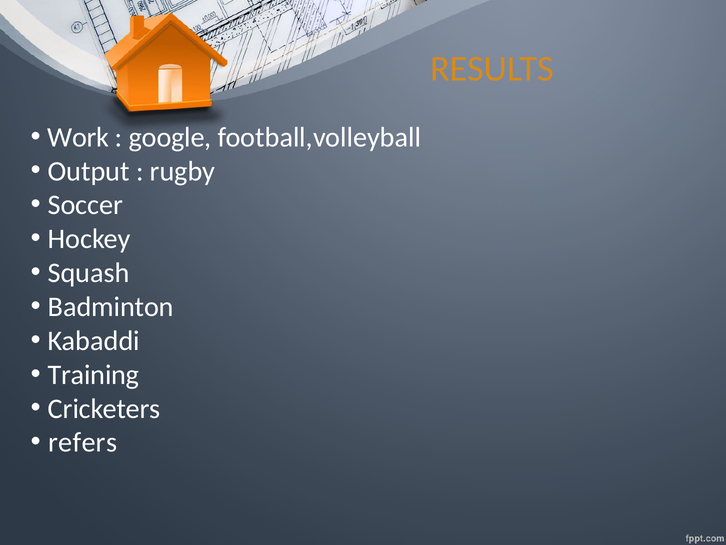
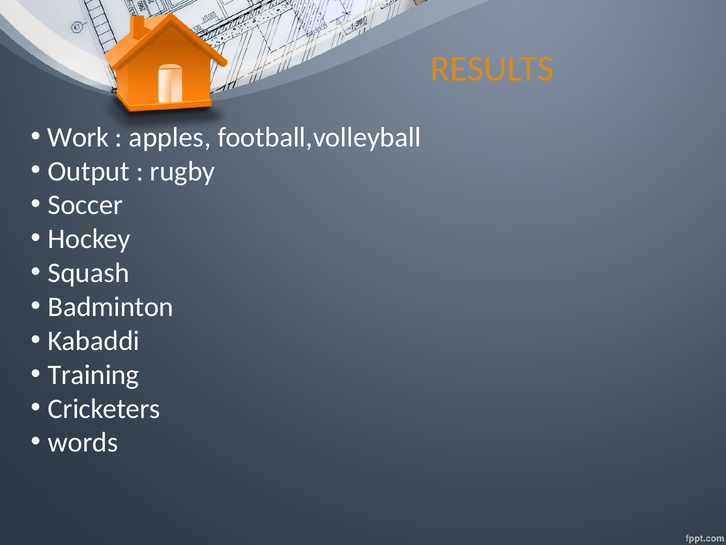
google: google -> apples
refers: refers -> words
